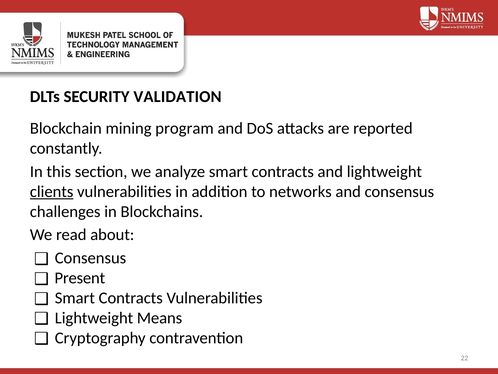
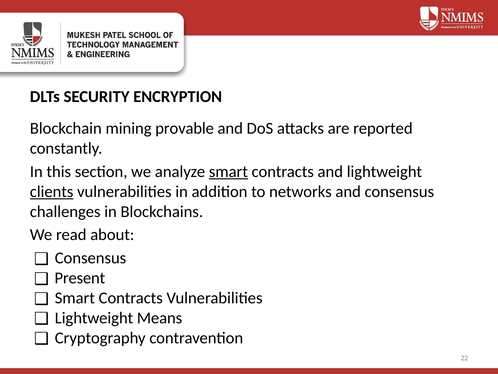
VALIDATION: VALIDATION -> ENCRYPTION
program: program -> provable
smart at (228, 171) underline: none -> present
